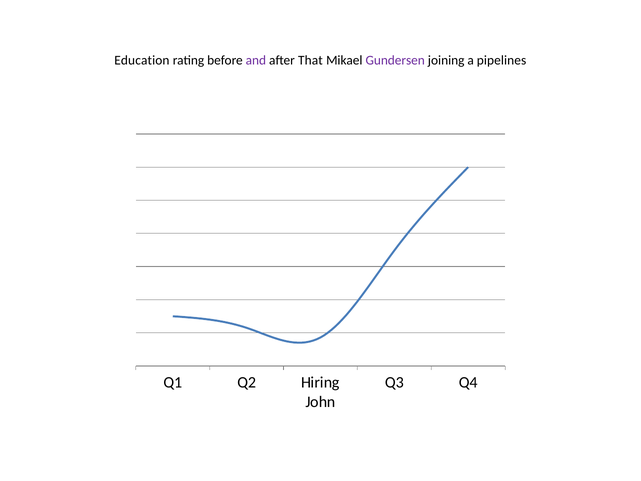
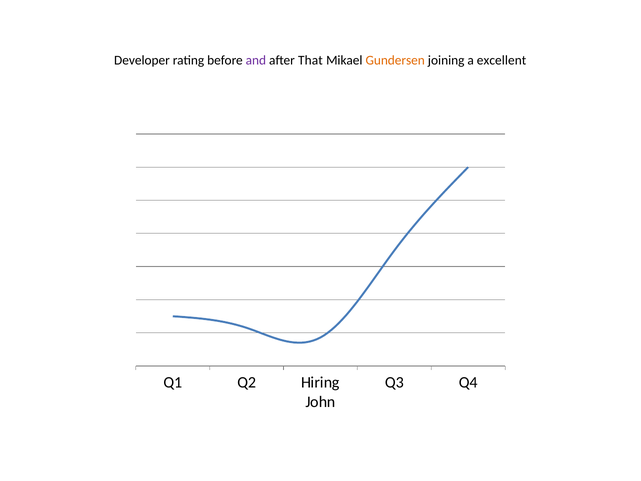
Education: Education -> Developer
Gundersen colour: purple -> orange
pipelines: pipelines -> excellent
